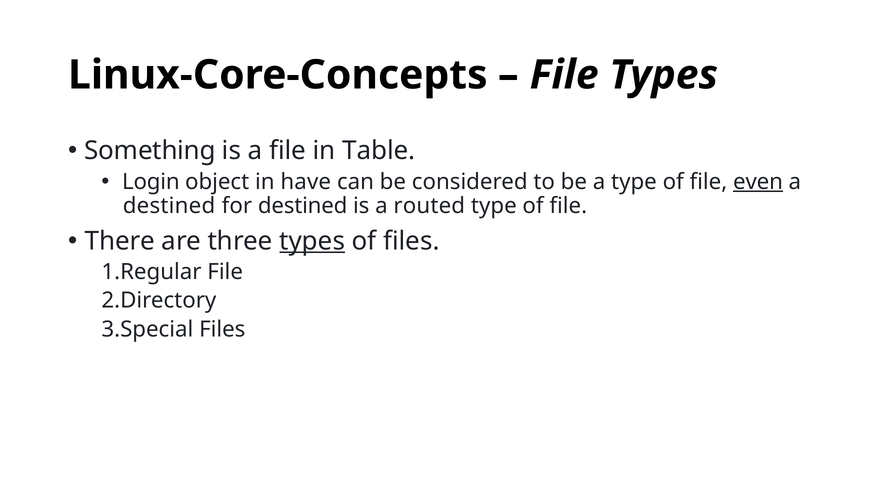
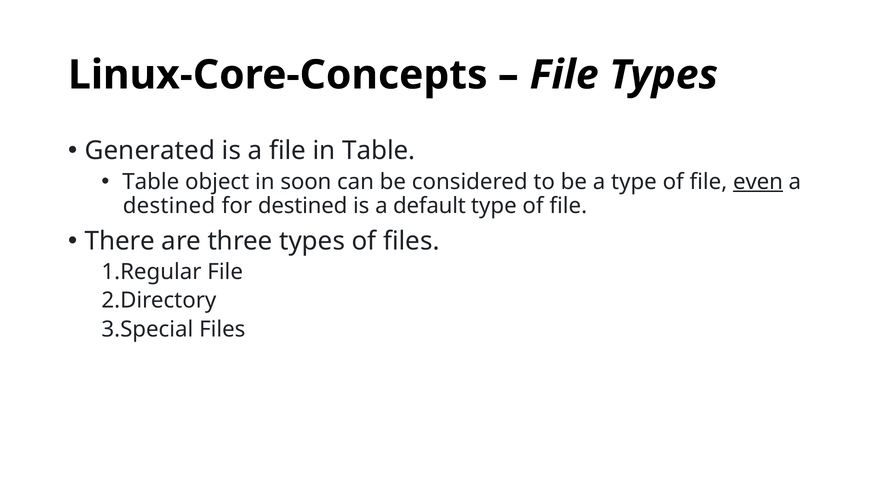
Something: Something -> Generated
Login at (151, 182): Login -> Table
have: have -> soon
routed: routed -> default
types at (312, 241) underline: present -> none
